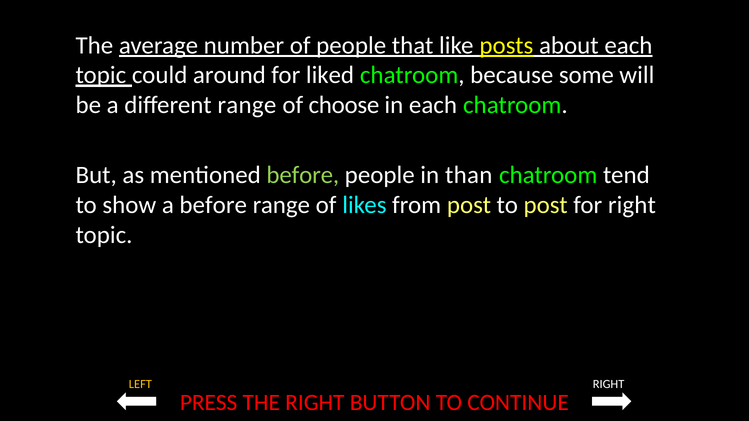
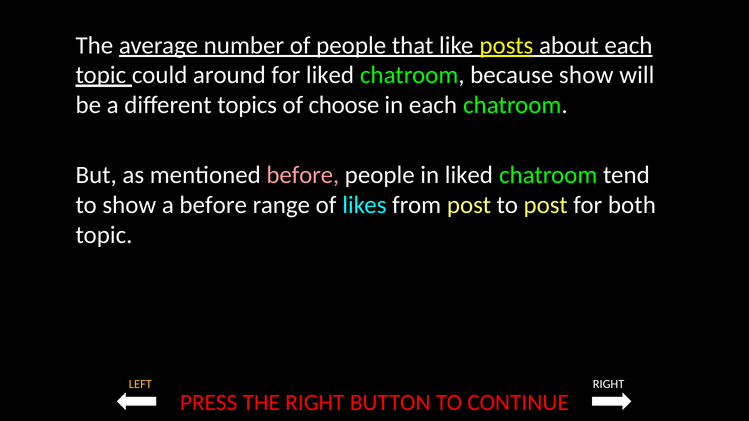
because some: some -> show
different range: range -> topics
before at (303, 175) colour: light green -> pink
in than: than -> liked
for right: right -> both
